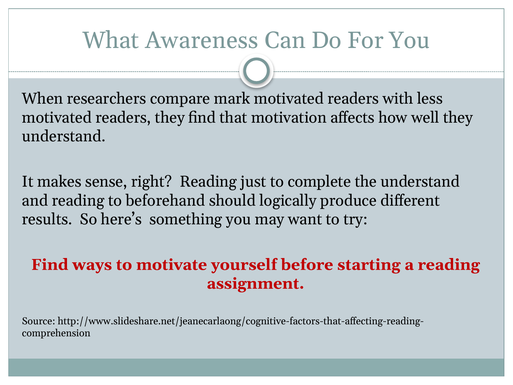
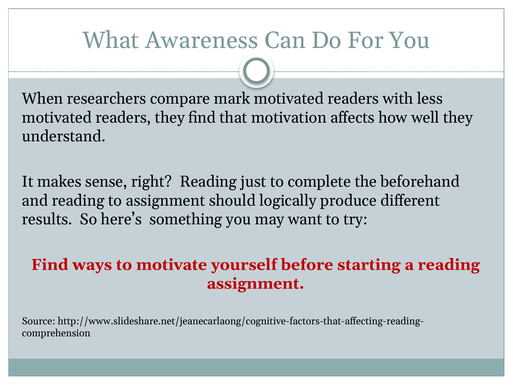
the understand: understand -> beforehand
to beforehand: beforehand -> assignment
